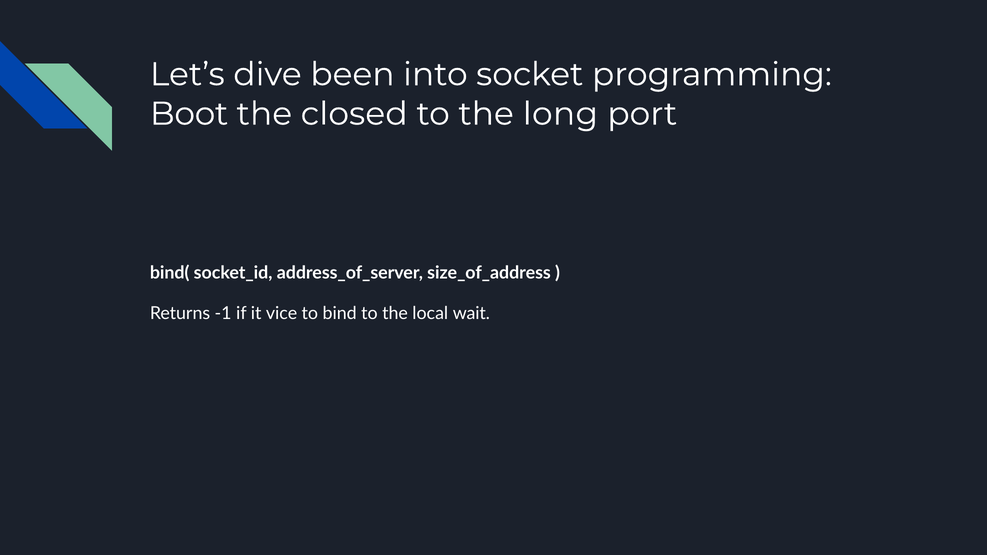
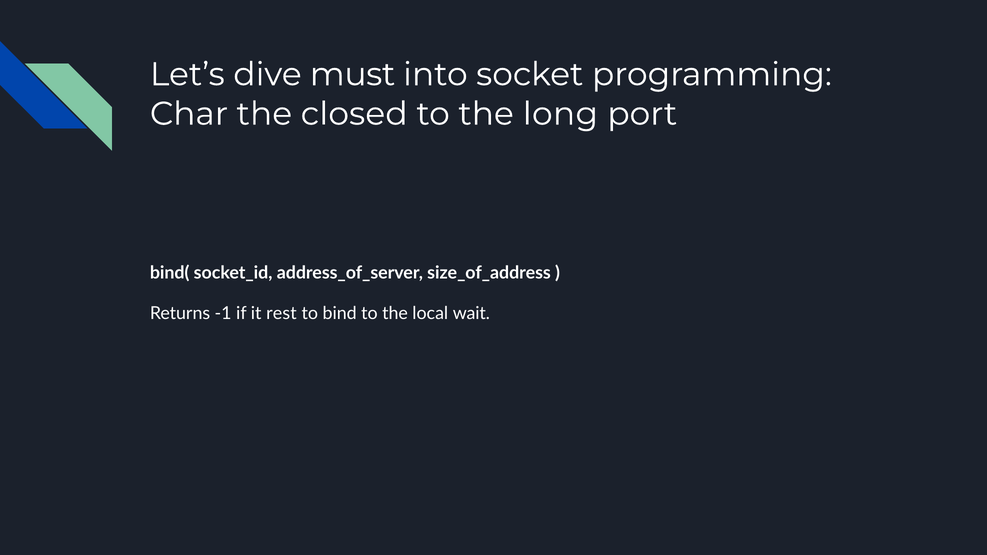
been: been -> must
Boot: Boot -> Char
vice: vice -> rest
